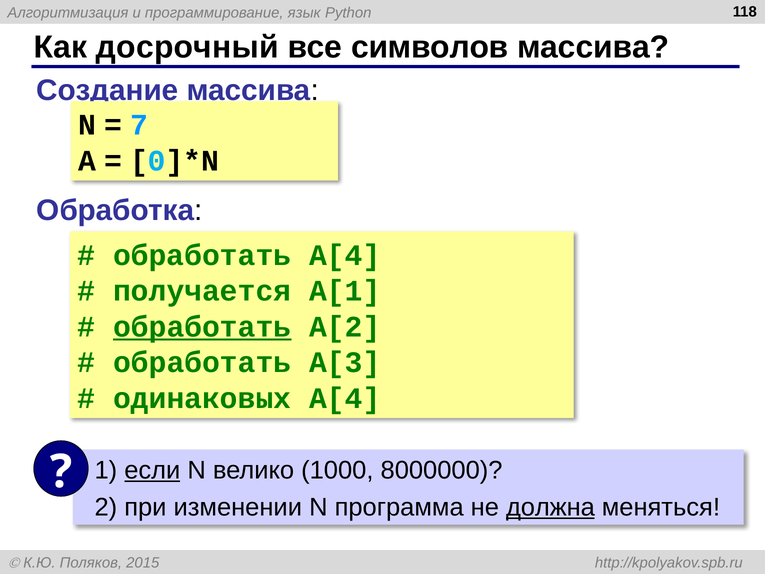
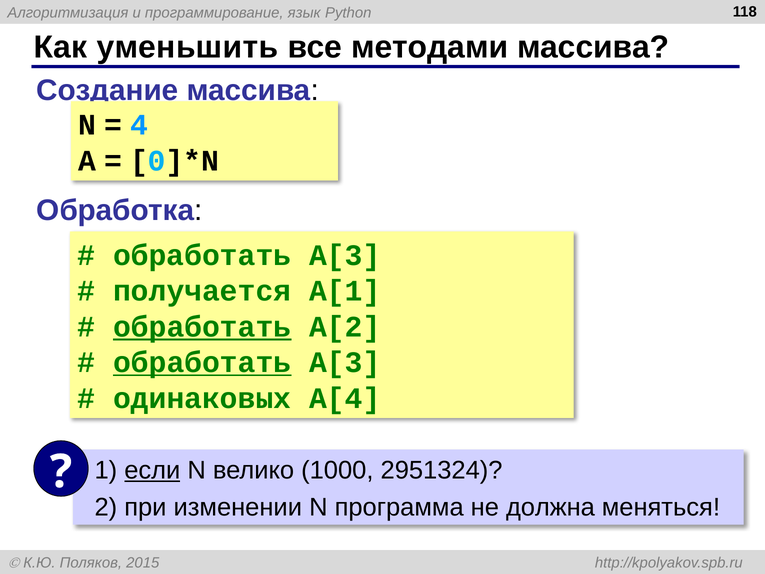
досрочный: досрочный -> уменьшить
символов: символов -> методами
7: 7 -> 4
A[4 at (345, 255): A[4 -> A[3
обработать at (202, 362) underline: none -> present
8000000: 8000000 -> 2951324
должна underline: present -> none
